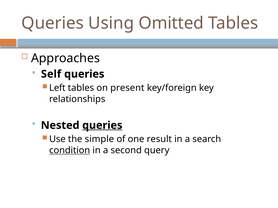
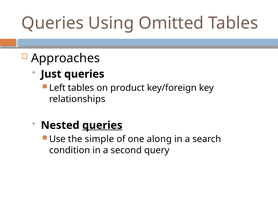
Self: Self -> Just
present: present -> product
result: result -> along
condition underline: present -> none
